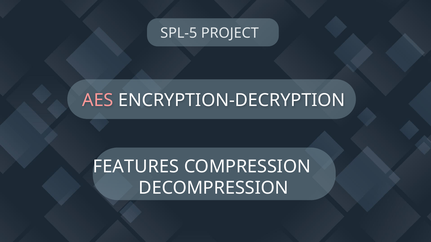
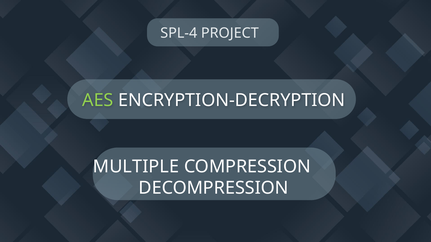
SPL-5: SPL-5 -> SPL-4
AES colour: pink -> light green
FEATURES: FEATURES -> MULTIPLE
